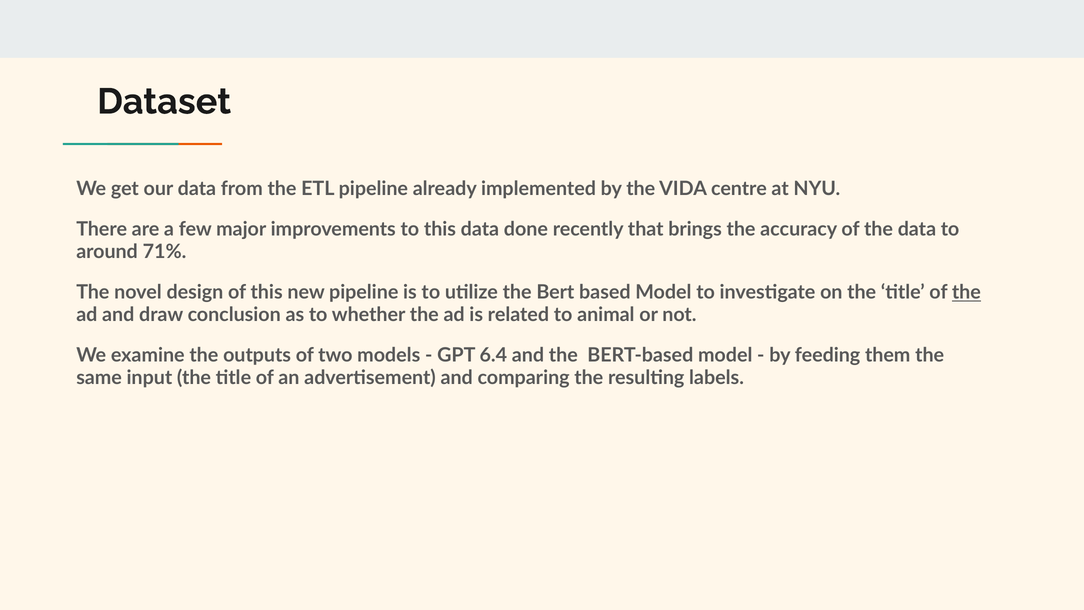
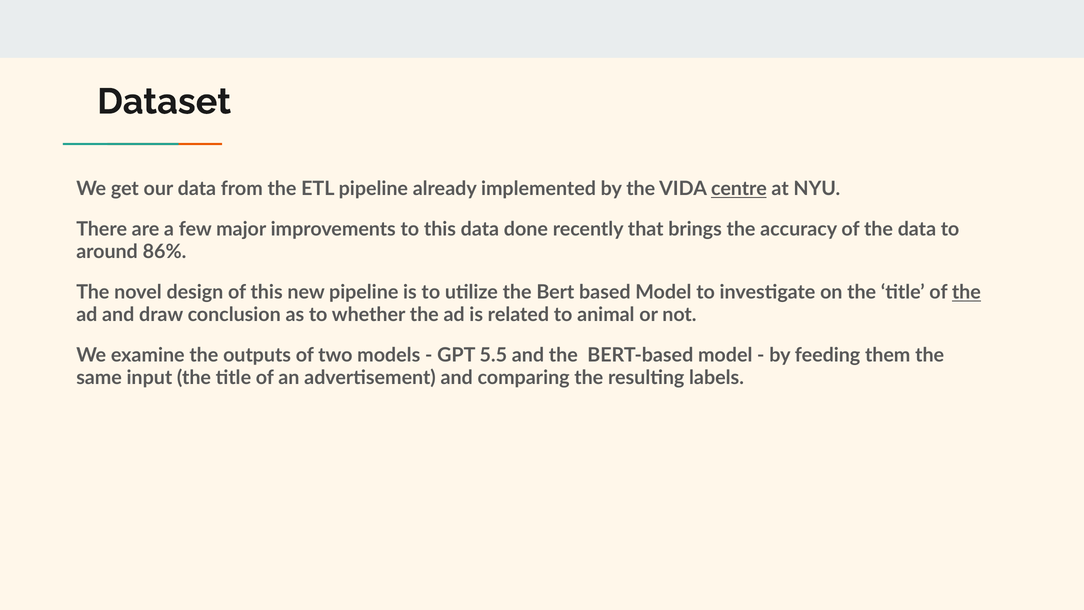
centre underline: none -> present
71%: 71% -> 86%
6.4: 6.4 -> 5.5
